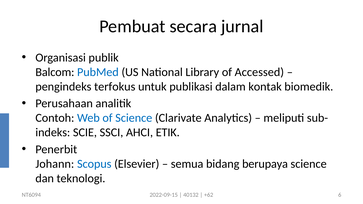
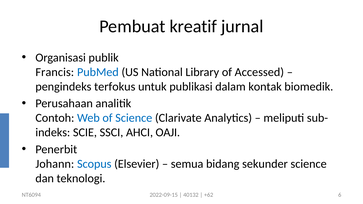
secara: secara -> kreatif
Balcom: Balcom -> Francis
ETIK: ETIK -> OAJI
berupaya: berupaya -> sekunder
